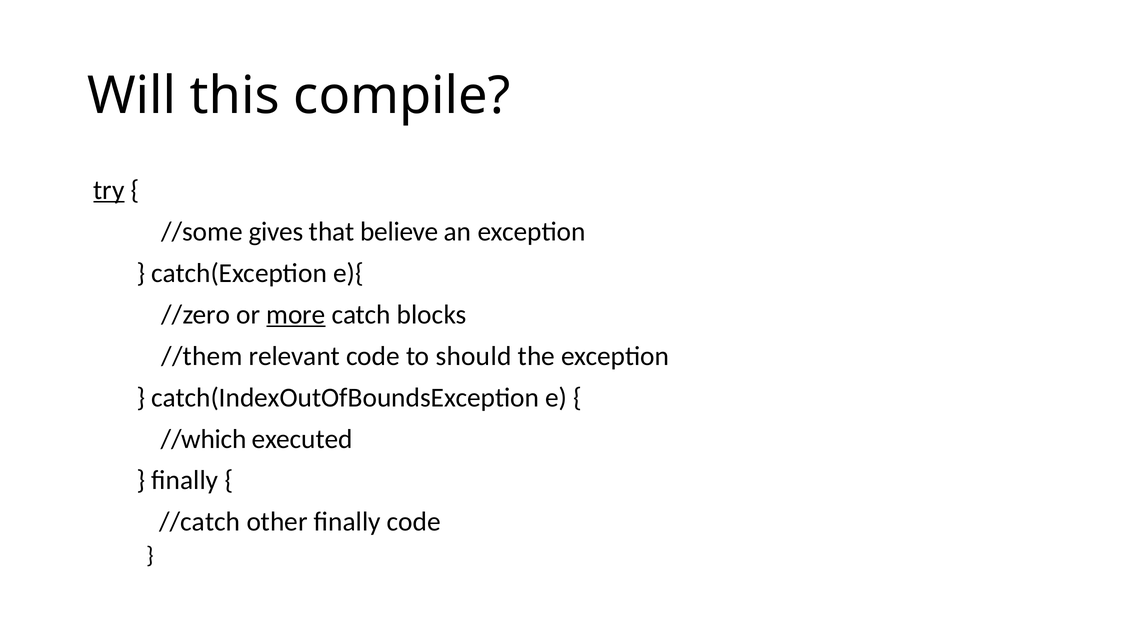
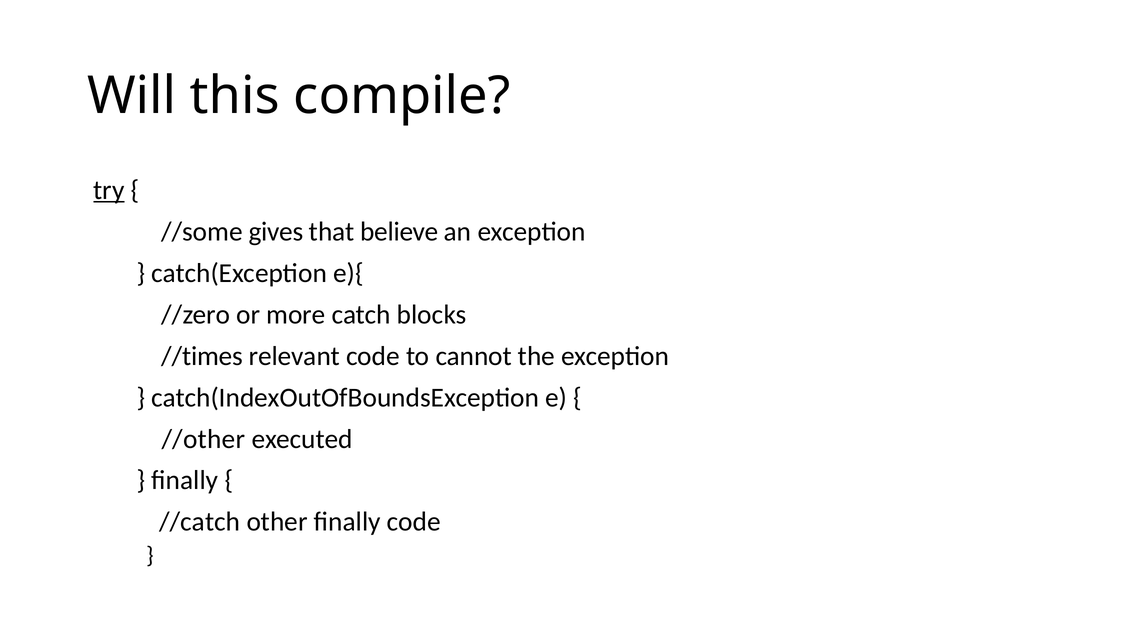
more underline: present -> none
//them: //them -> //times
should: should -> cannot
//which: //which -> //other
